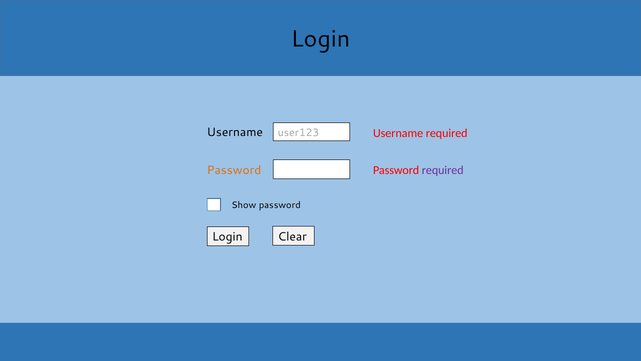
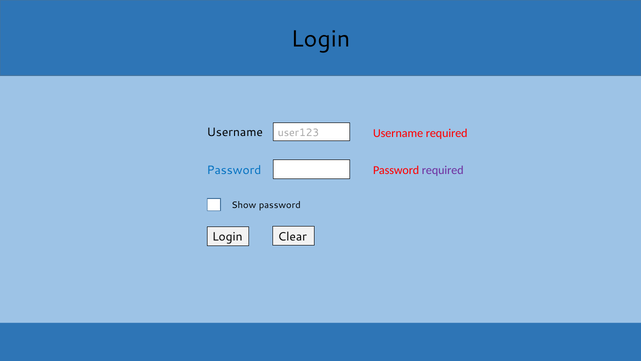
Password at (234, 170) colour: orange -> blue
